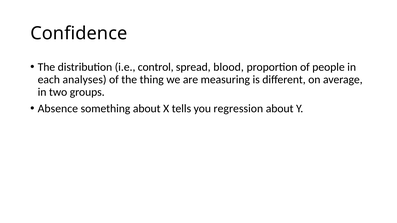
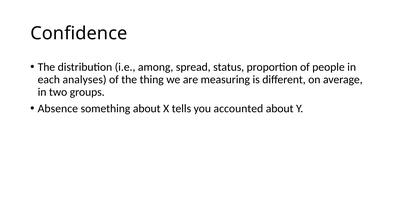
control: control -> among
blood: blood -> status
regression: regression -> accounted
